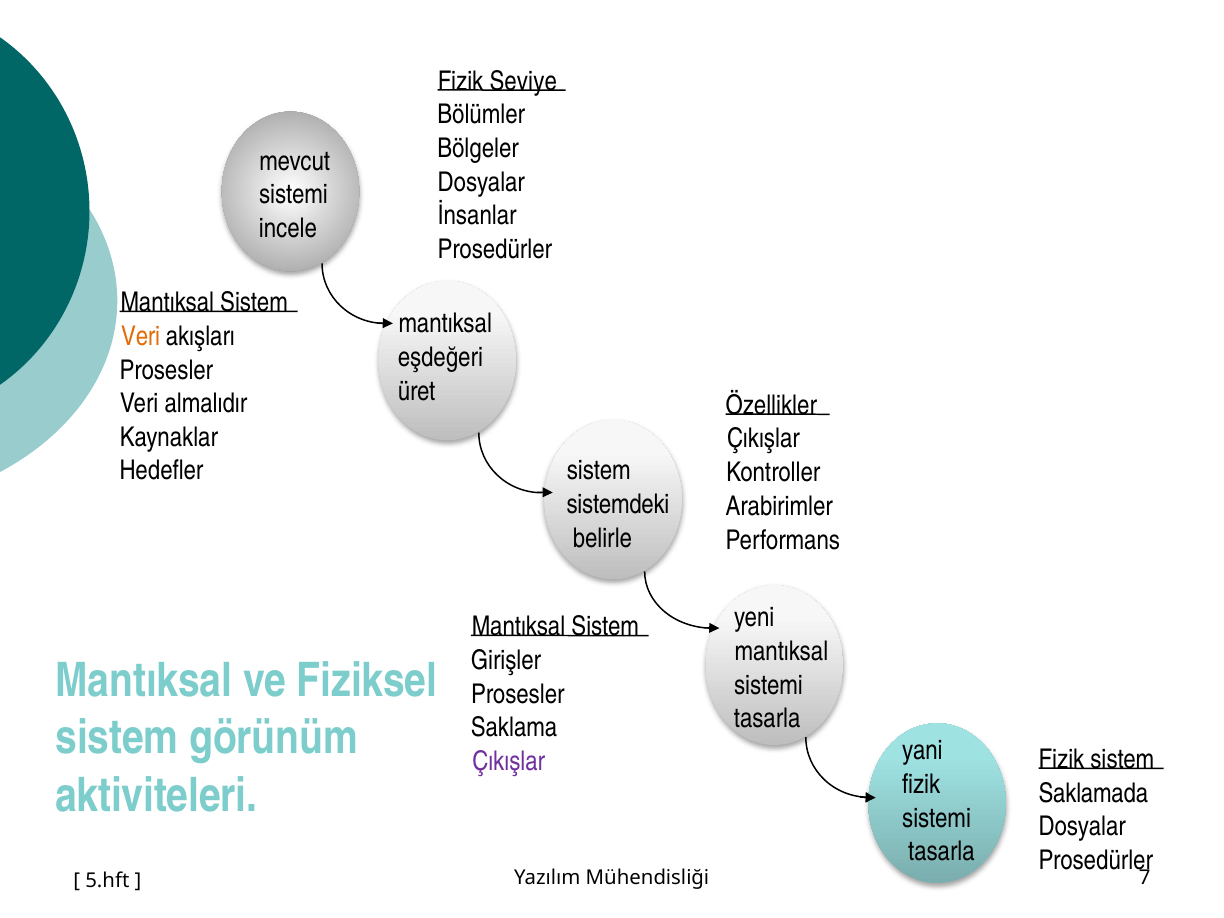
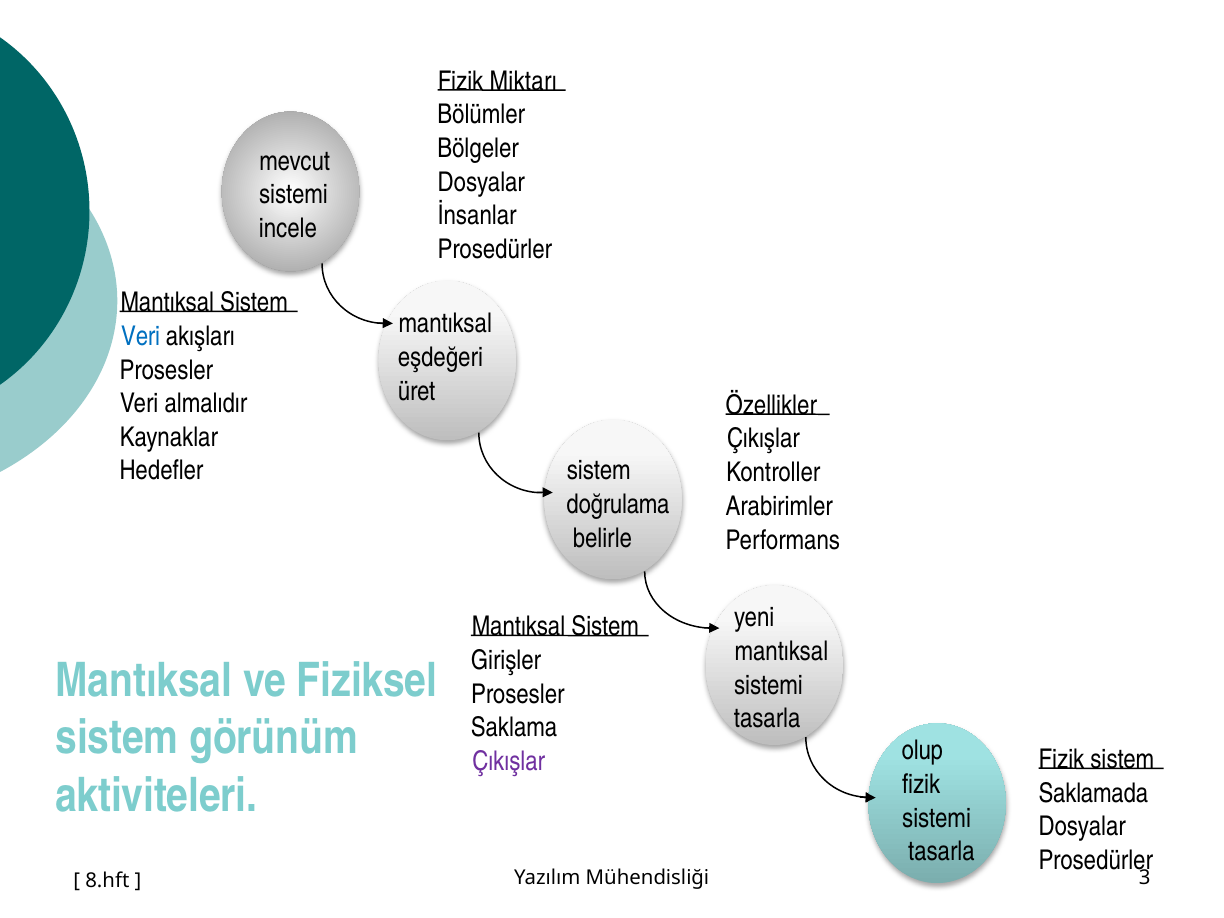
Seviye: Seviye -> Miktarı
Veri at (141, 336) colour: orange -> blue
sistemdeki: sistemdeki -> doğrulama
yani: yani -> olup
7: 7 -> 3
5.hft: 5.hft -> 8.hft
